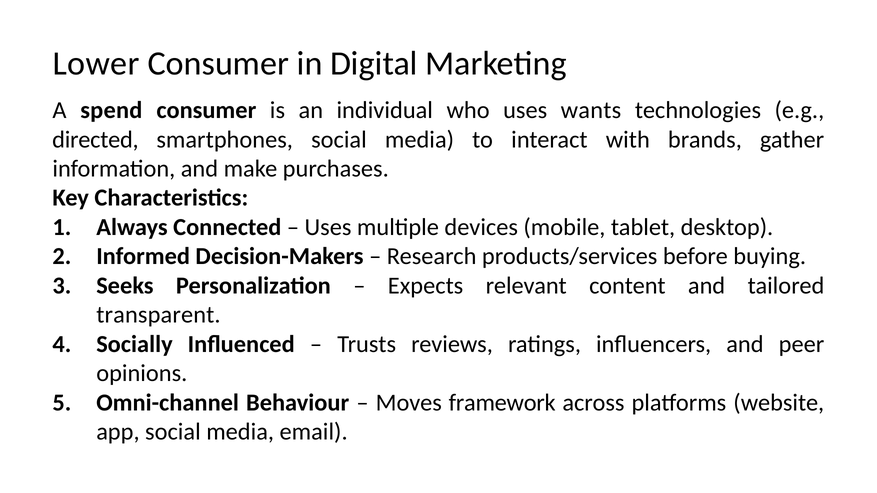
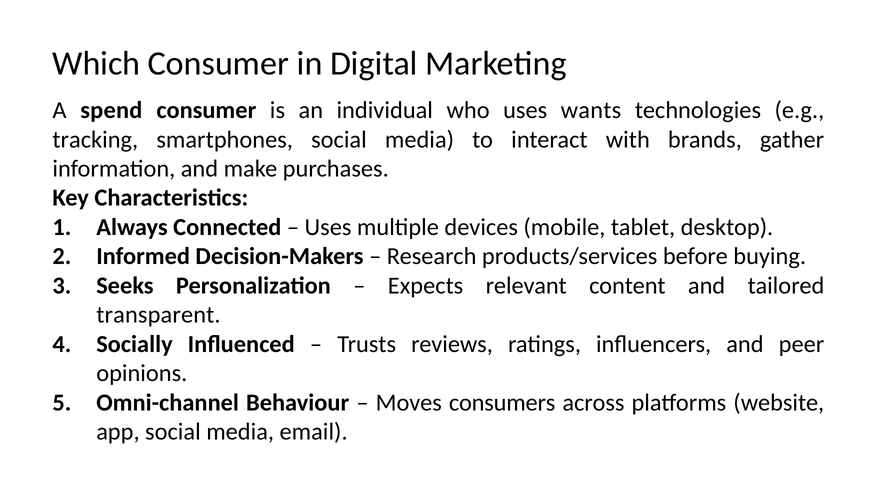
Lower: Lower -> Which
directed: directed -> tracking
framework: framework -> consumers
